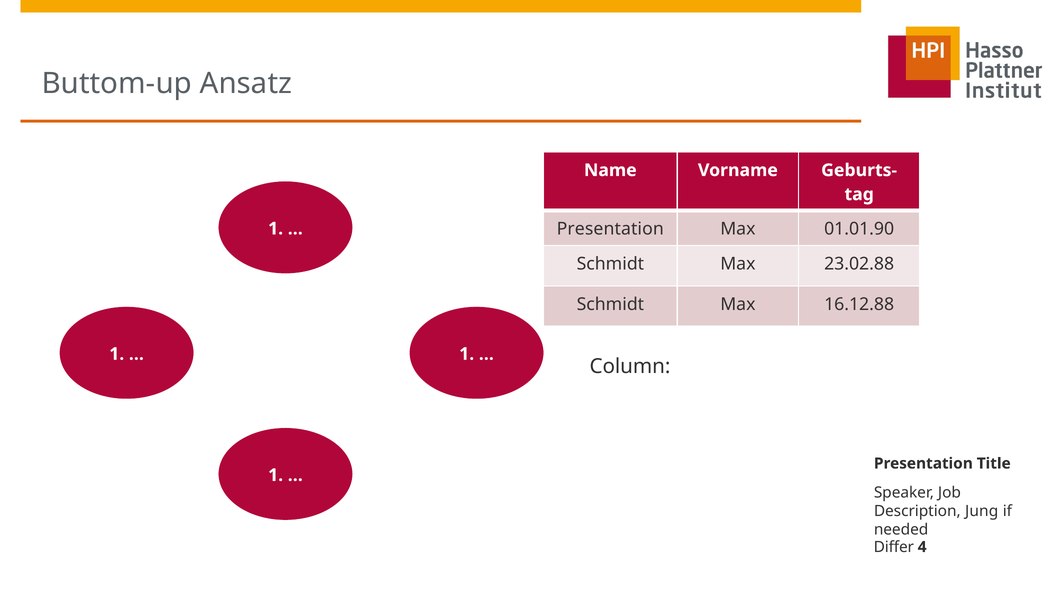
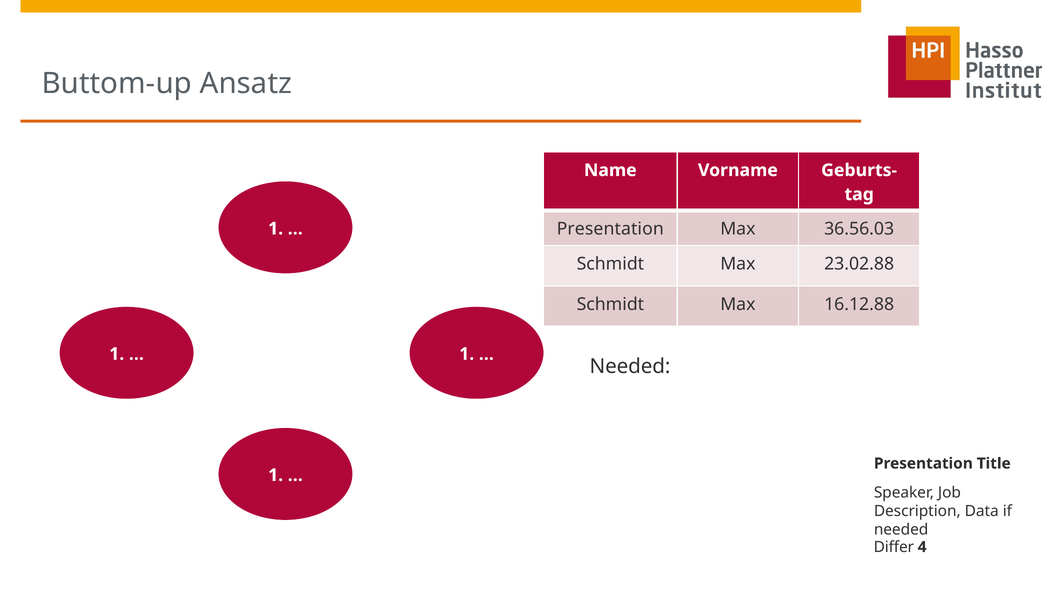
01.01.90: 01.01.90 -> 36.56.03
Column at (630, 367): Column -> Needed
Jung: Jung -> Data
